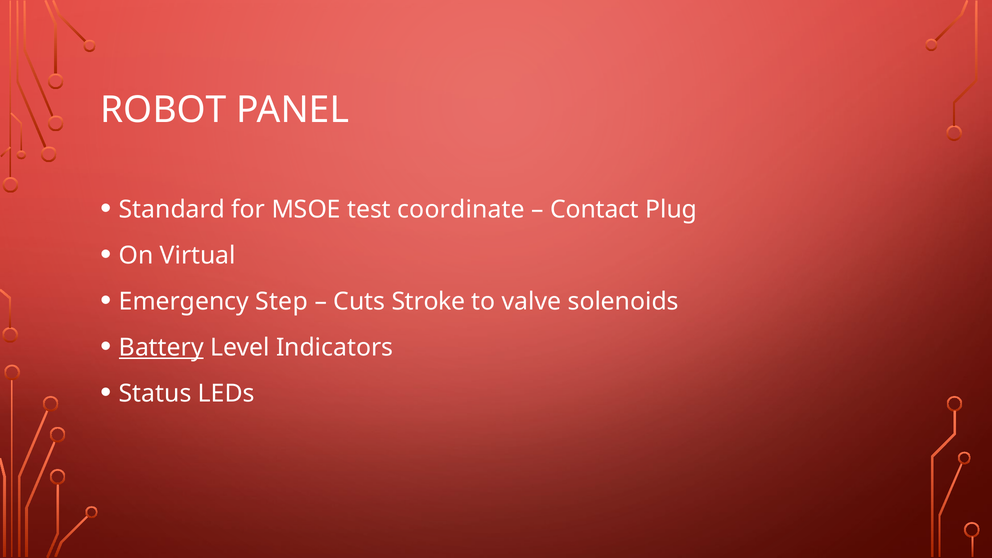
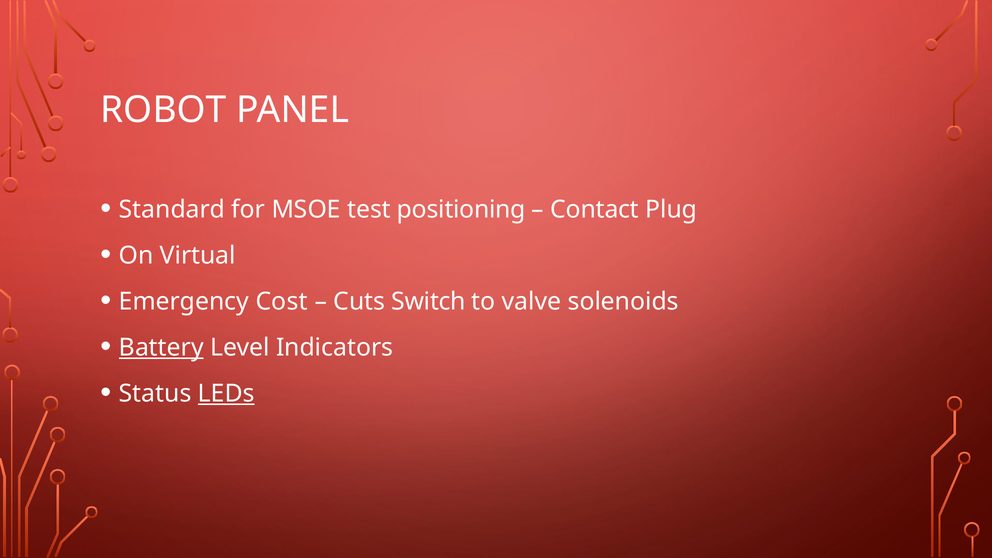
coordinate: coordinate -> positioning
Step: Step -> Cost
Stroke: Stroke -> Switch
LEDs underline: none -> present
